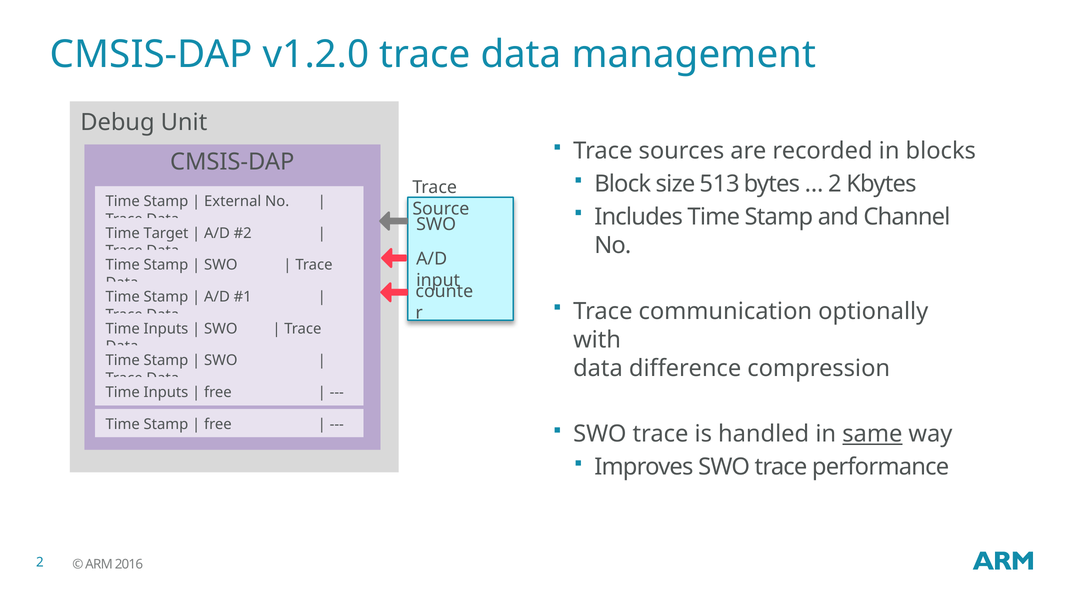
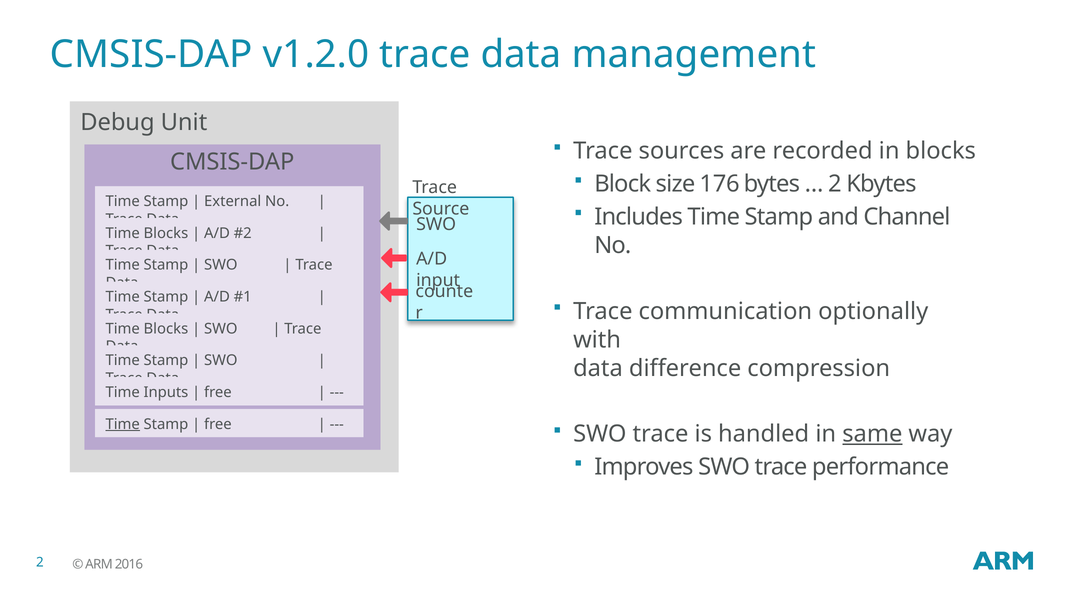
513: 513 -> 176
Target at (166, 233): Target -> Blocks
Inputs at (166, 329): Inputs -> Blocks
Time at (123, 424) underline: none -> present
